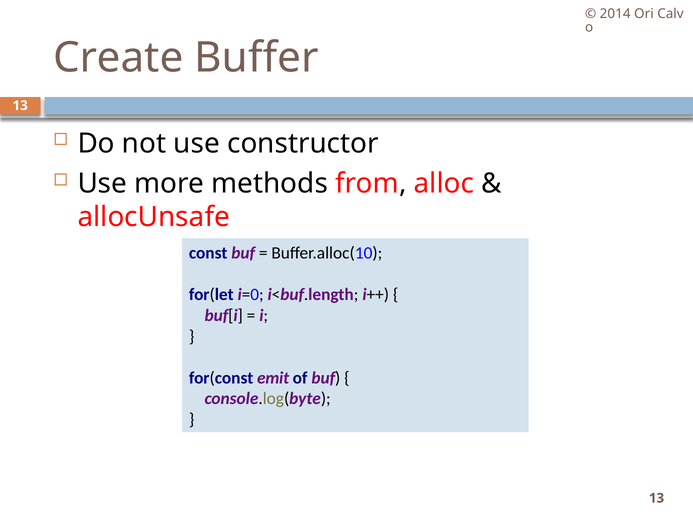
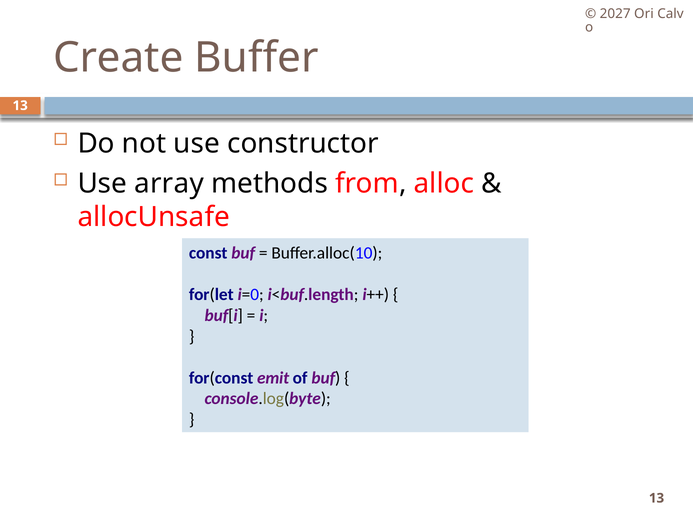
2014: 2014 -> 2027
more: more -> array
